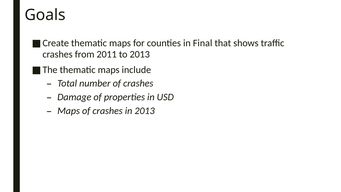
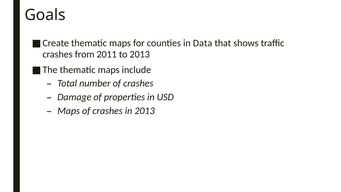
Final: Final -> Data
